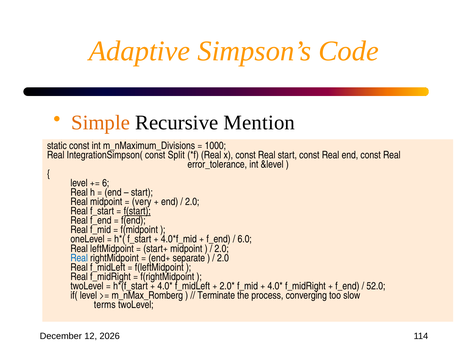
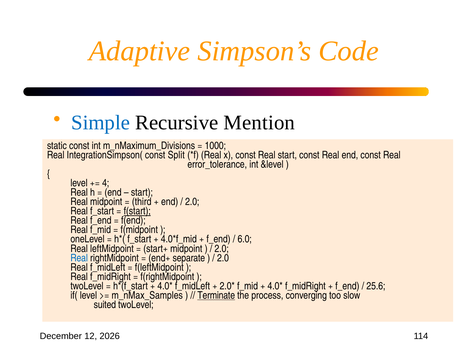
Simple colour: orange -> blue
6: 6 -> 4
very: very -> third
52.0: 52.0 -> 25.6
m_nMax_Romberg: m_nMax_Romberg -> m_nMax_Samples
Terminate underline: none -> present
terms: terms -> suited
